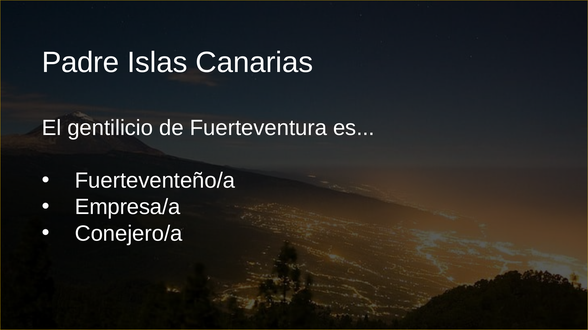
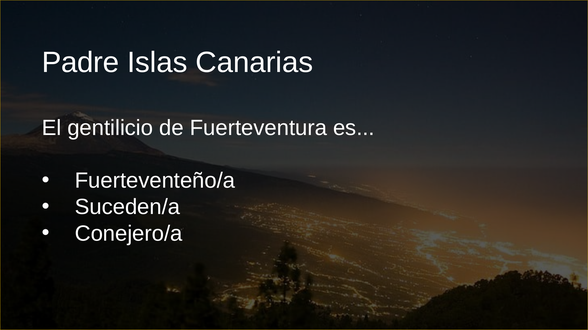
Empresa/a: Empresa/a -> Suceden/a
